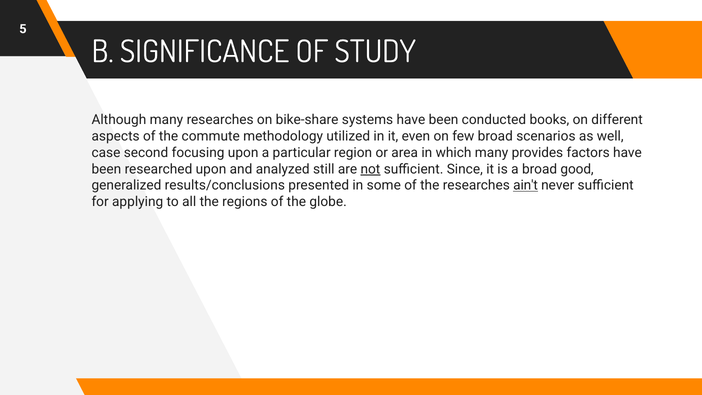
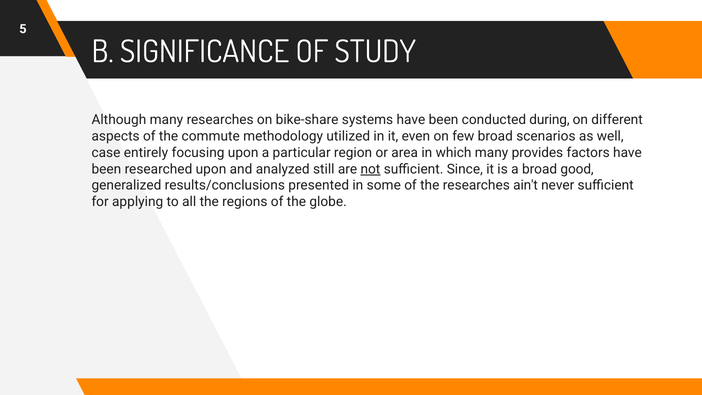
books: books -> during
second: second -> entirely
ain't underline: present -> none
